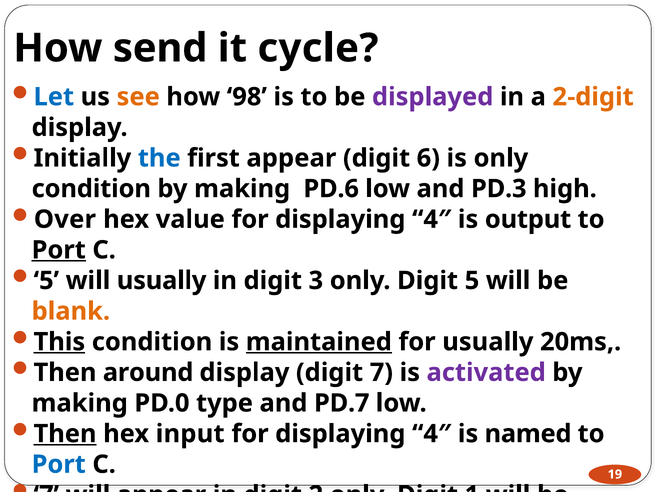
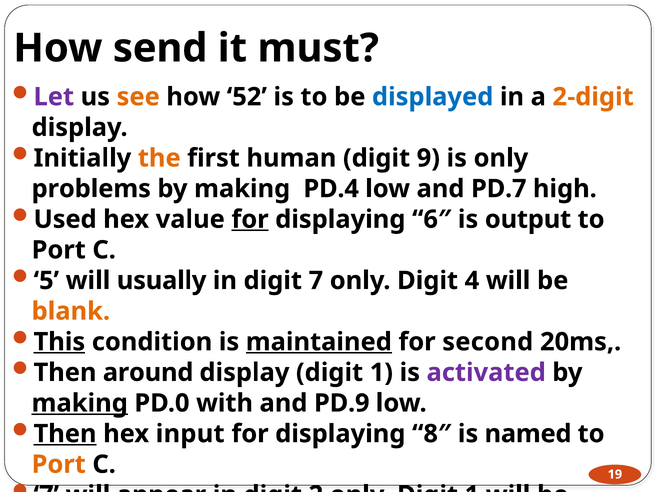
it cycle: cycle -> must
Let colour: blue -> purple
98: 98 -> 52
displayed colour: purple -> blue
the at (159, 158) colour: blue -> orange
first appear: appear -> human
6: 6 -> 9
condition at (91, 189): condition -> problems
PD.6: PD.6 -> PD.4
PD.3: PD.3 -> PD.7
Over: Over -> Used
for at (250, 219) underline: none -> present
4″ at (432, 219): 4″ -> 6″
Port at (59, 250) underline: present -> none
digit 3: 3 -> 7
Digit 5: 5 -> 4
for usually: usually -> second
display digit 7: 7 -> 1
making at (80, 403) underline: none -> present
type: type -> with
PD.7: PD.7 -> PD.9
4″ at (432, 434): 4″ -> 8″
Port at (59, 464) colour: blue -> orange
